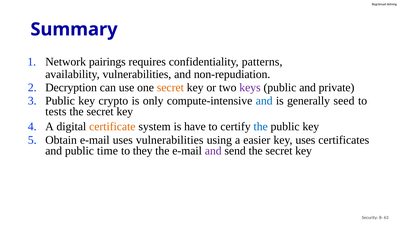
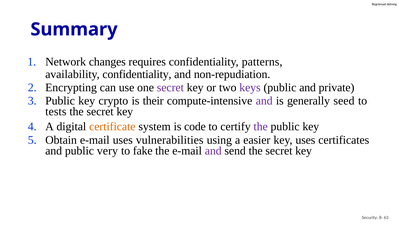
pairings: pairings -> changes
availability vulnerabilities: vulnerabilities -> confidentiality
Decryption: Decryption -> Encrypting
secret at (170, 87) colour: orange -> purple
only: only -> their
and at (264, 100) colour: blue -> purple
have: have -> code
the at (261, 126) colour: blue -> purple
time: time -> very
they: they -> fake
